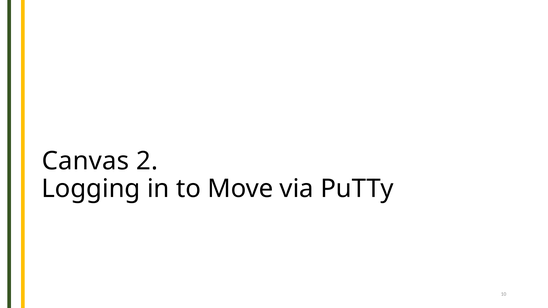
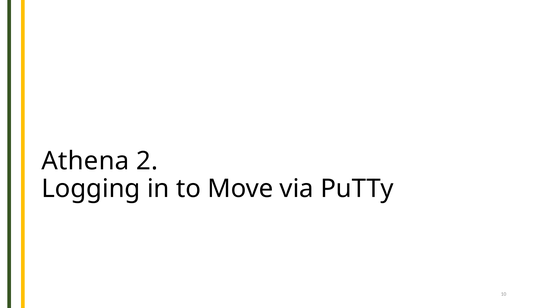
Canvas: Canvas -> Athena
